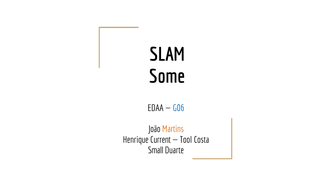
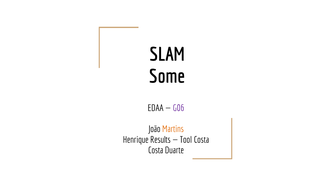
G06 colour: blue -> purple
Current: Current -> Results
Small at (156, 150): Small -> Costa
